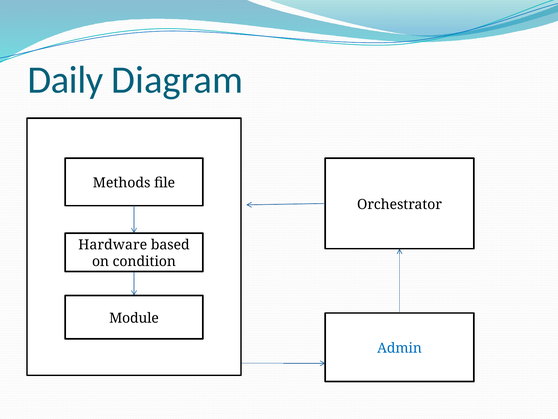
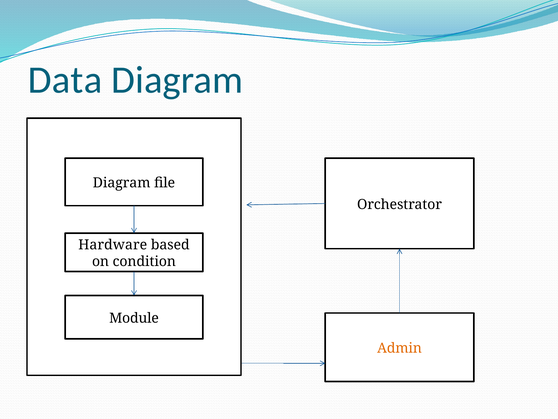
Daily: Daily -> Data
Methods at (122, 183): Methods -> Diagram
Admin colour: blue -> orange
